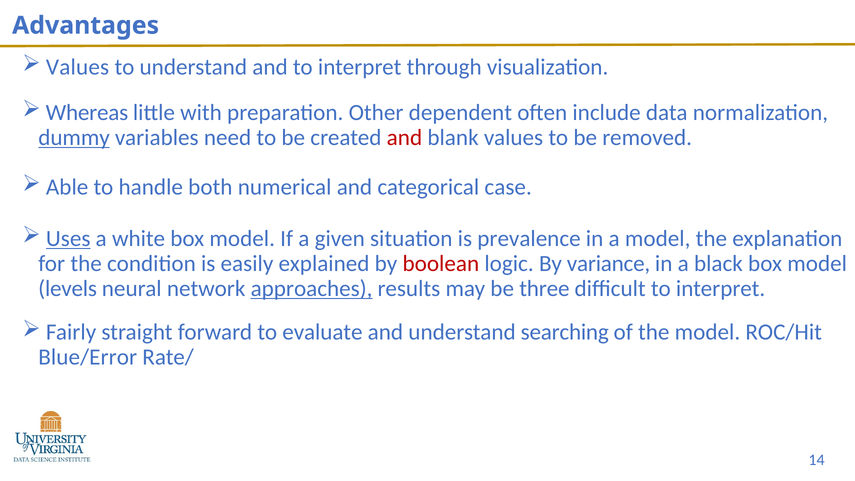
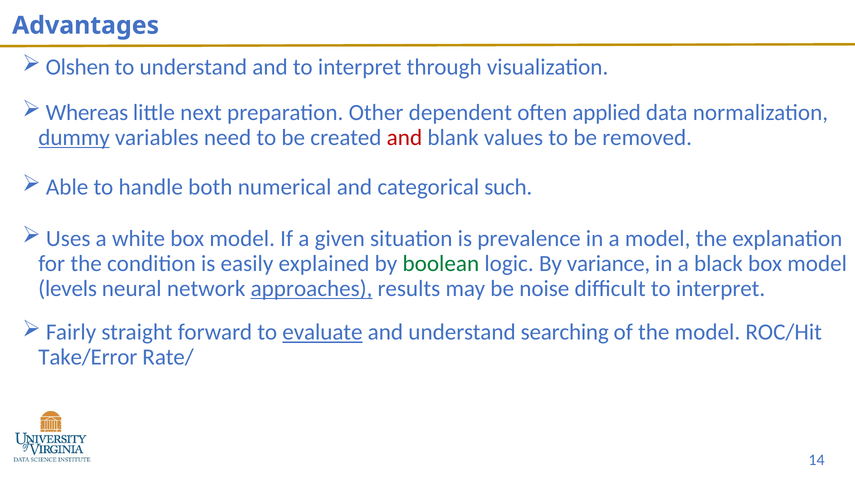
Values at (78, 67): Values -> Olshen
with: with -> next
include: include -> applied
case: case -> such
Uses underline: present -> none
boolean colour: red -> green
three: three -> noise
evaluate underline: none -> present
Blue/Error: Blue/Error -> Take/Error
